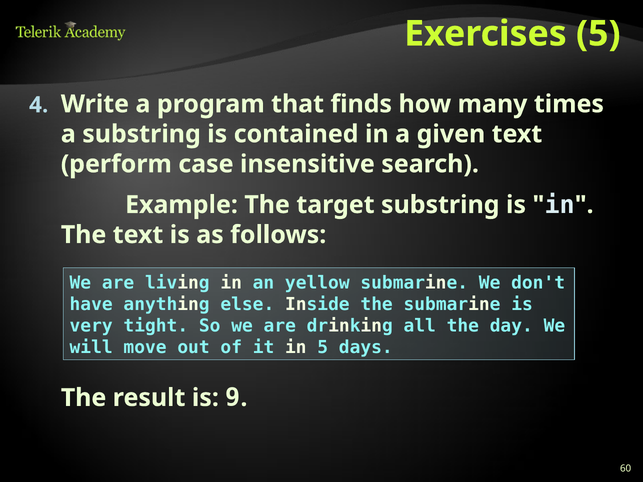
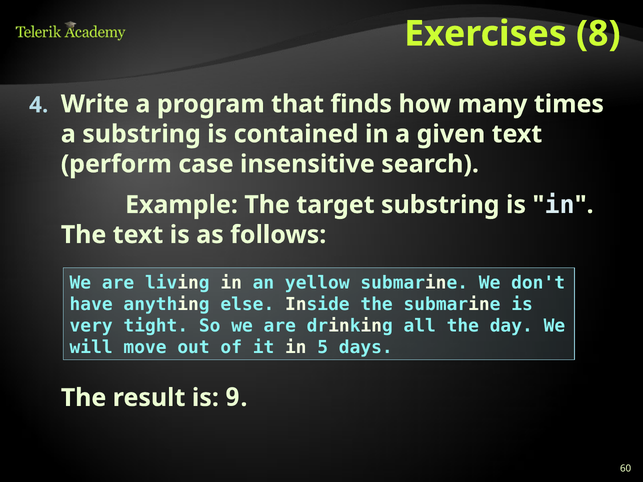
Exercises 5: 5 -> 8
